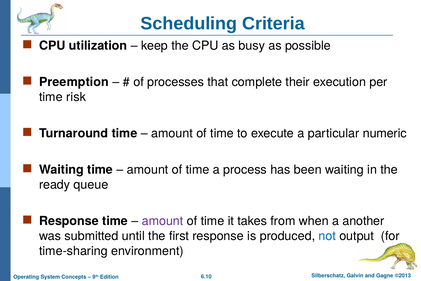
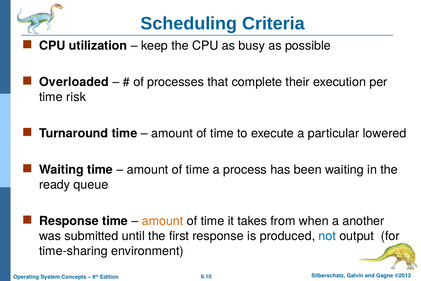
Preemption: Preemption -> Overloaded
numeric: numeric -> lowered
amount at (163, 221) colour: purple -> orange
